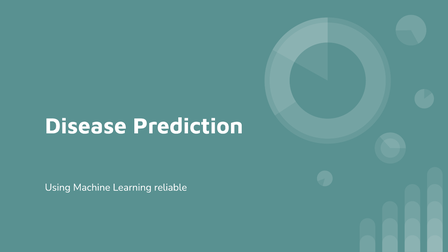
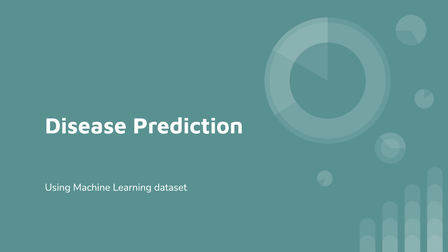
reliable: reliable -> dataset
